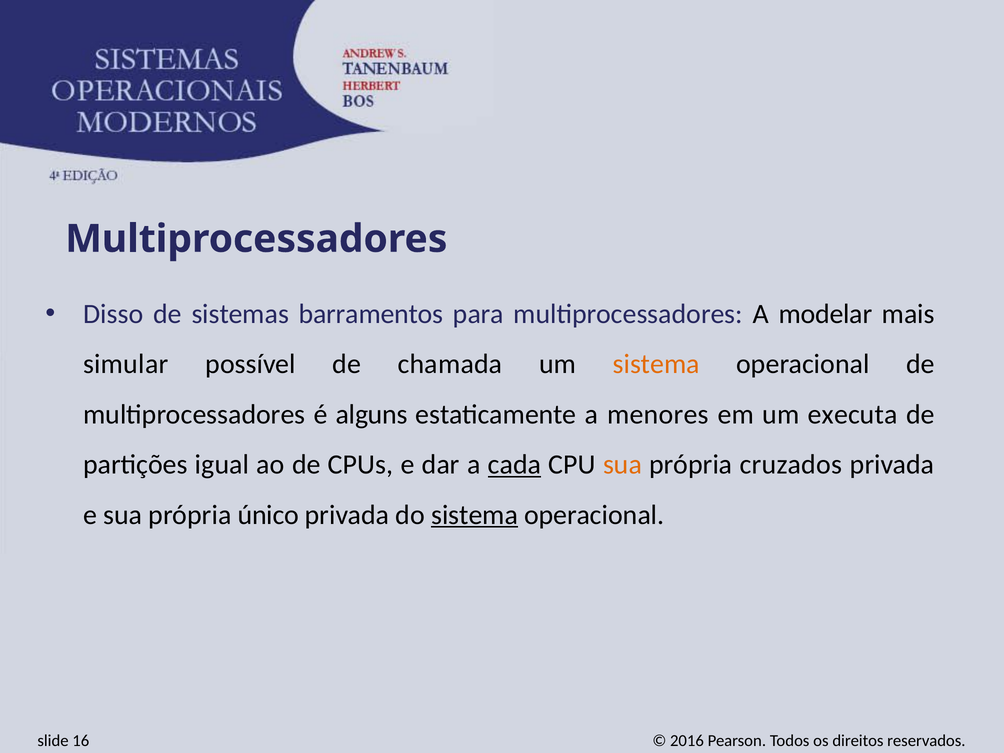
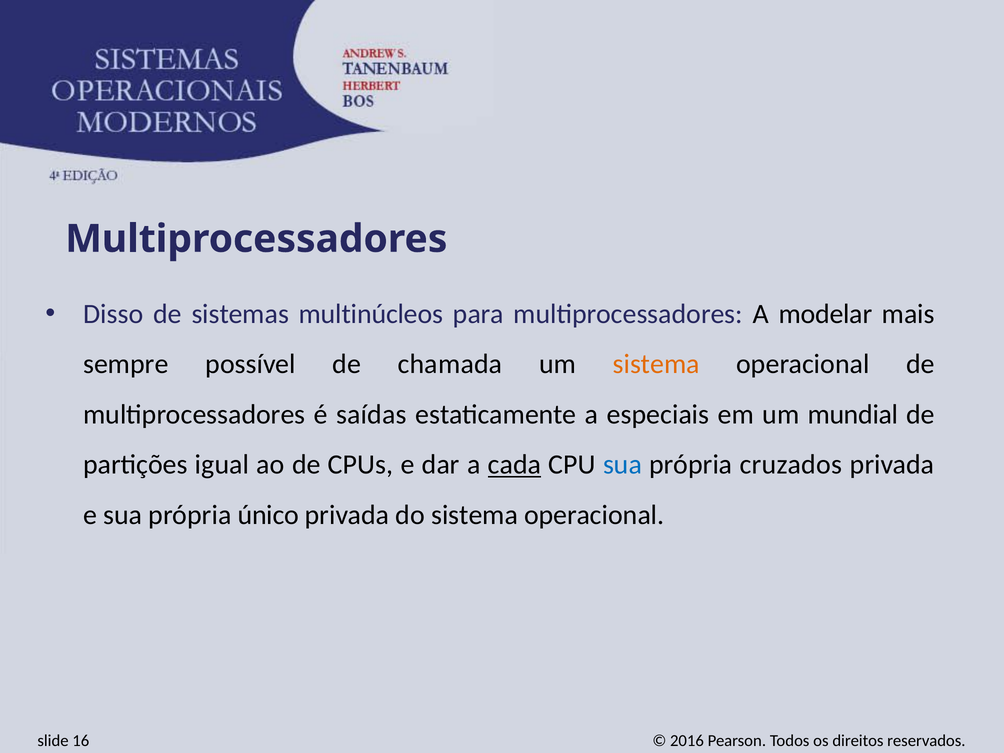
barramentos: barramentos -> multinúcleos
simular: simular -> sempre
alguns: alguns -> saídas
menores: menores -> especiais
executa: executa -> mundial
sua at (623, 465) colour: orange -> blue
sistema at (475, 515) underline: present -> none
